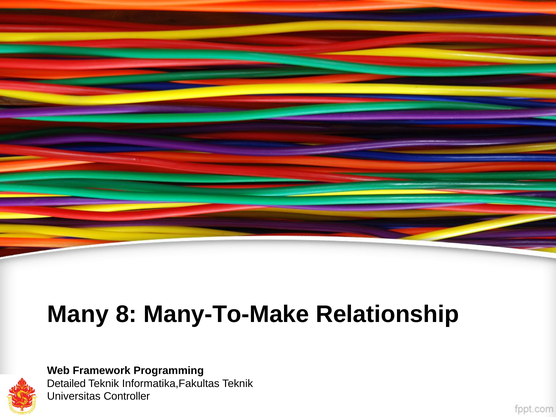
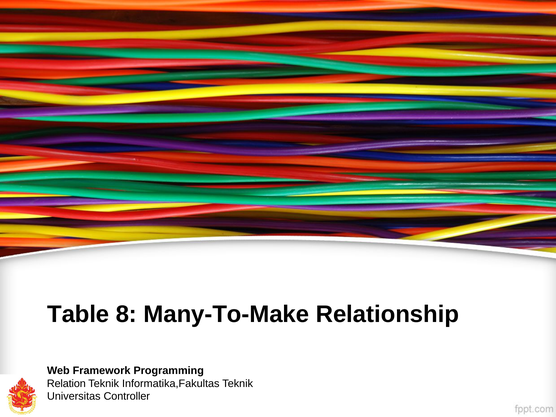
Many: Many -> Table
Detailed: Detailed -> Relation
